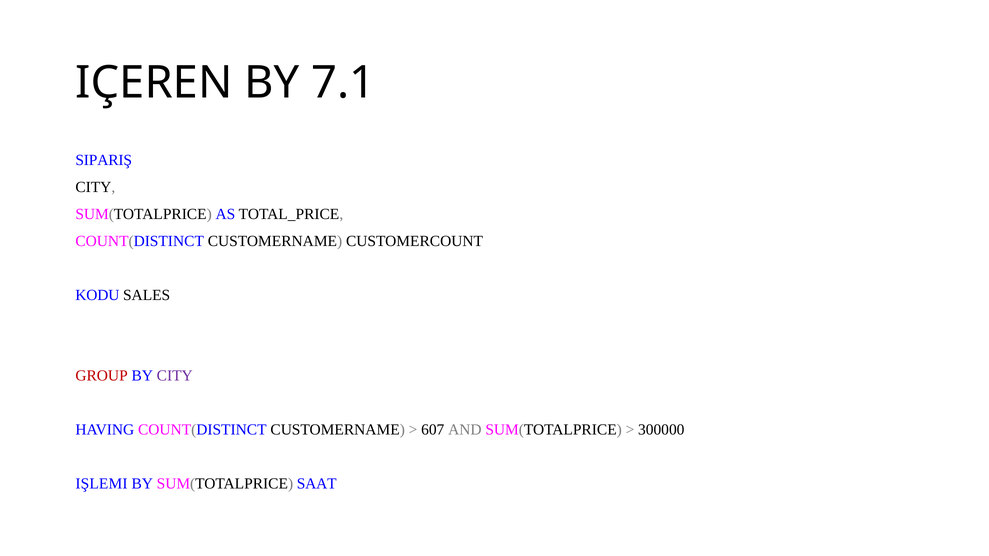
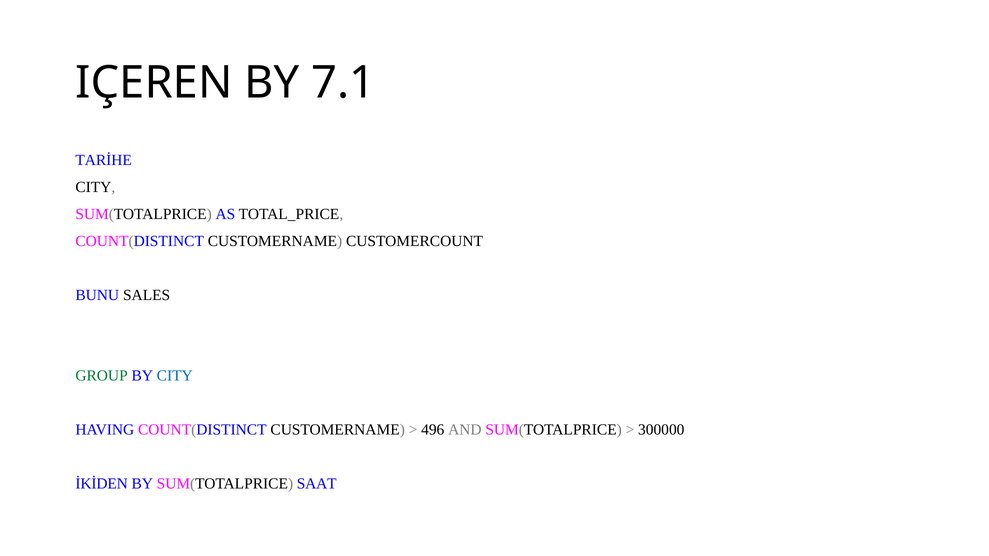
SIPARIŞ: SIPARIŞ -> TARİHE
KODU: KODU -> BUNU
GROUP colour: red -> green
CITY at (175, 376) colour: purple -> blue
607: 607 -> 496
IŞLEMI: IŞLEMI -> İKİDEN
